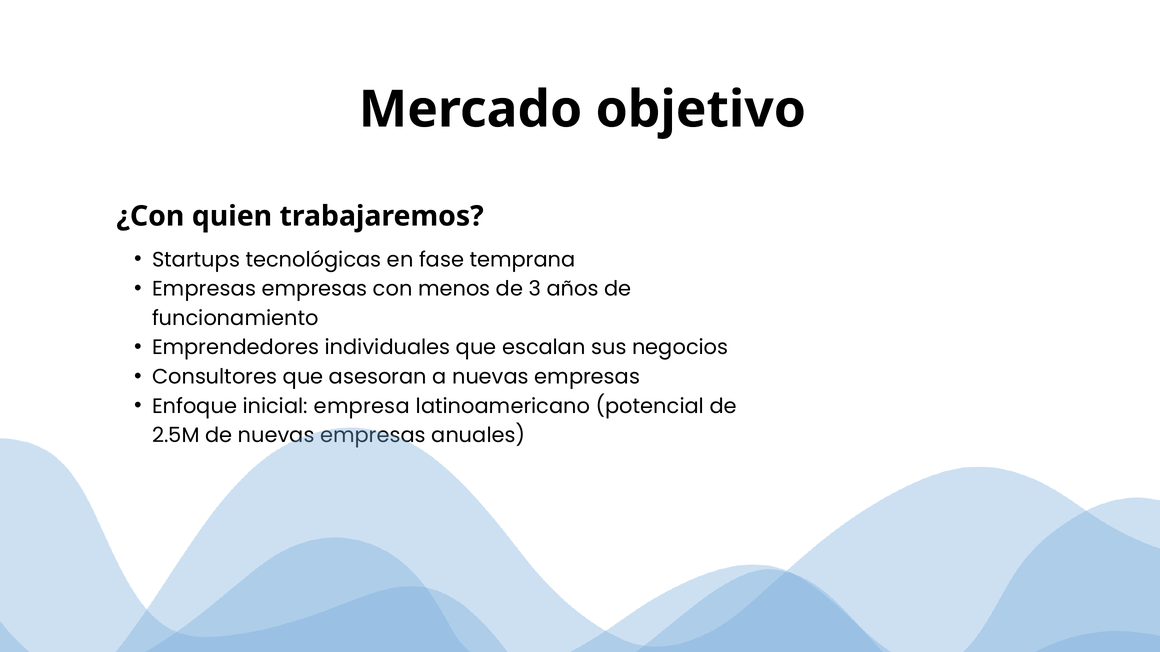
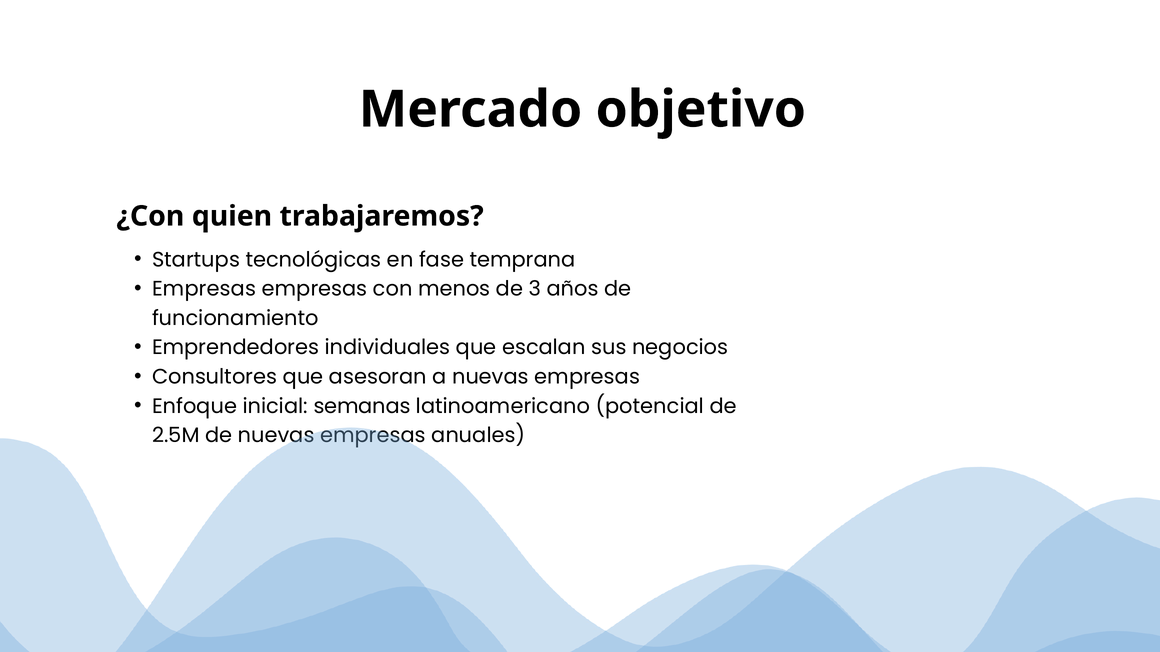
empresa: empresa -> semanas
